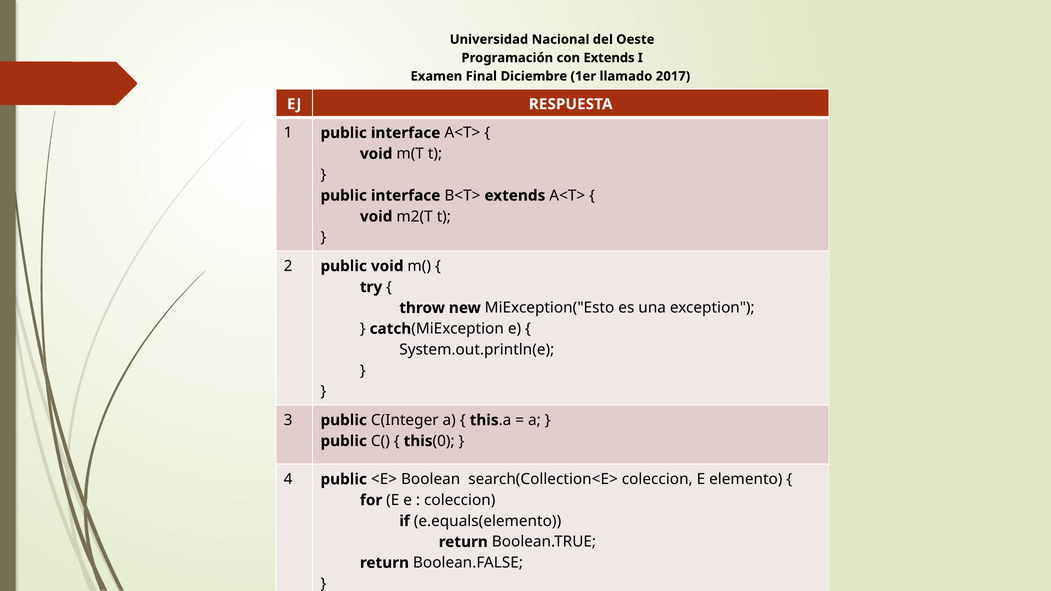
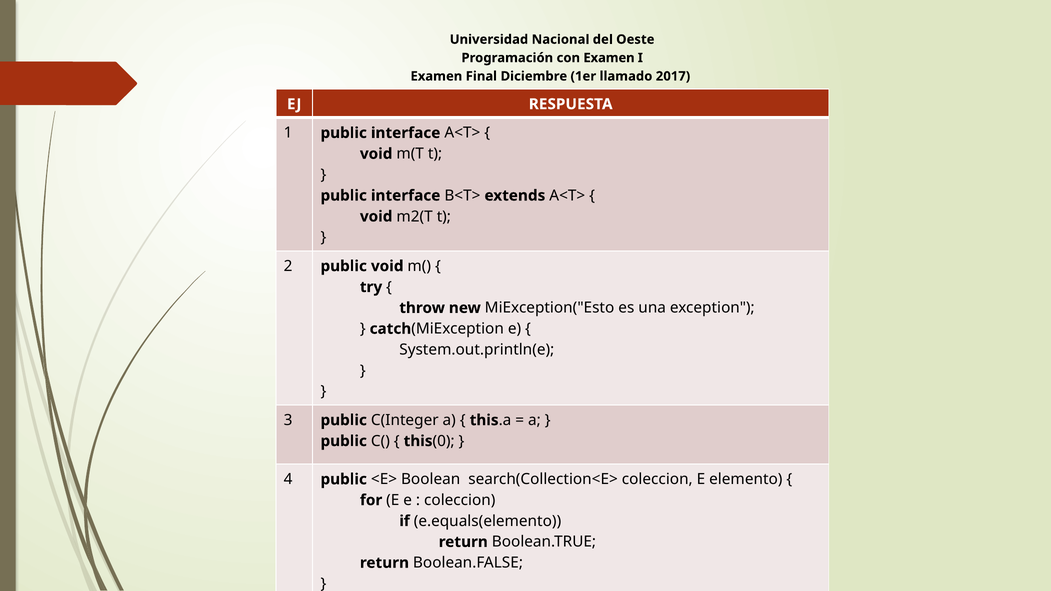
con Extends: Extends -> Examen
